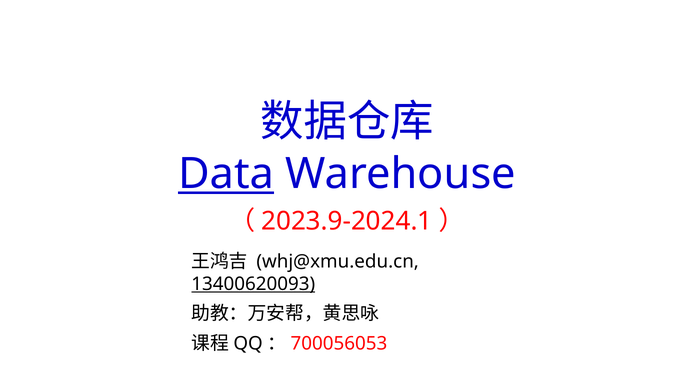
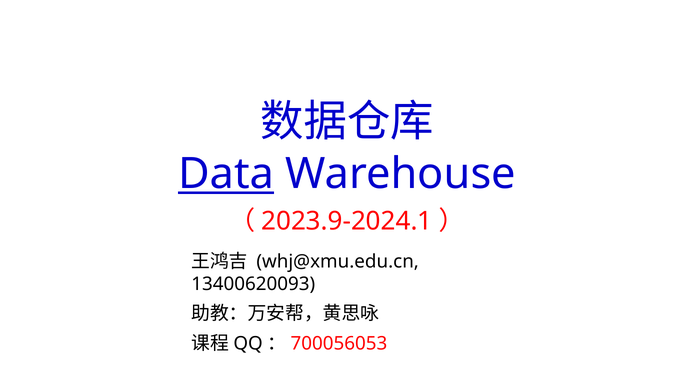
13400620093 underline: present -> none
